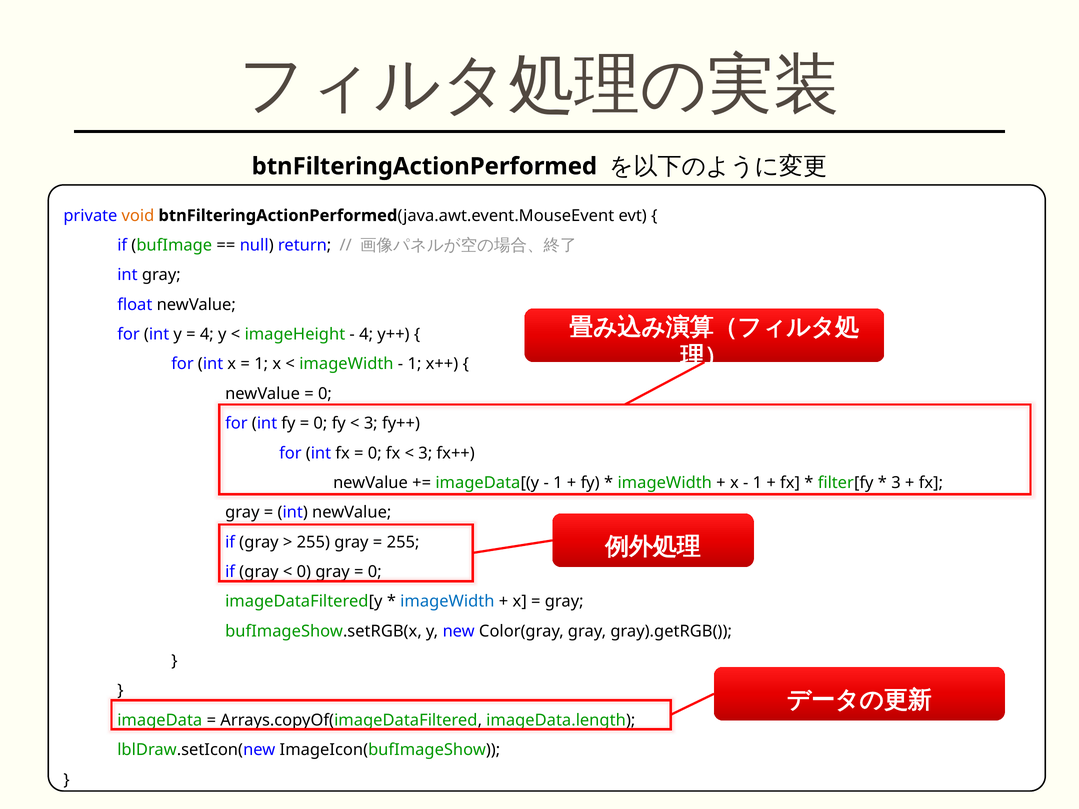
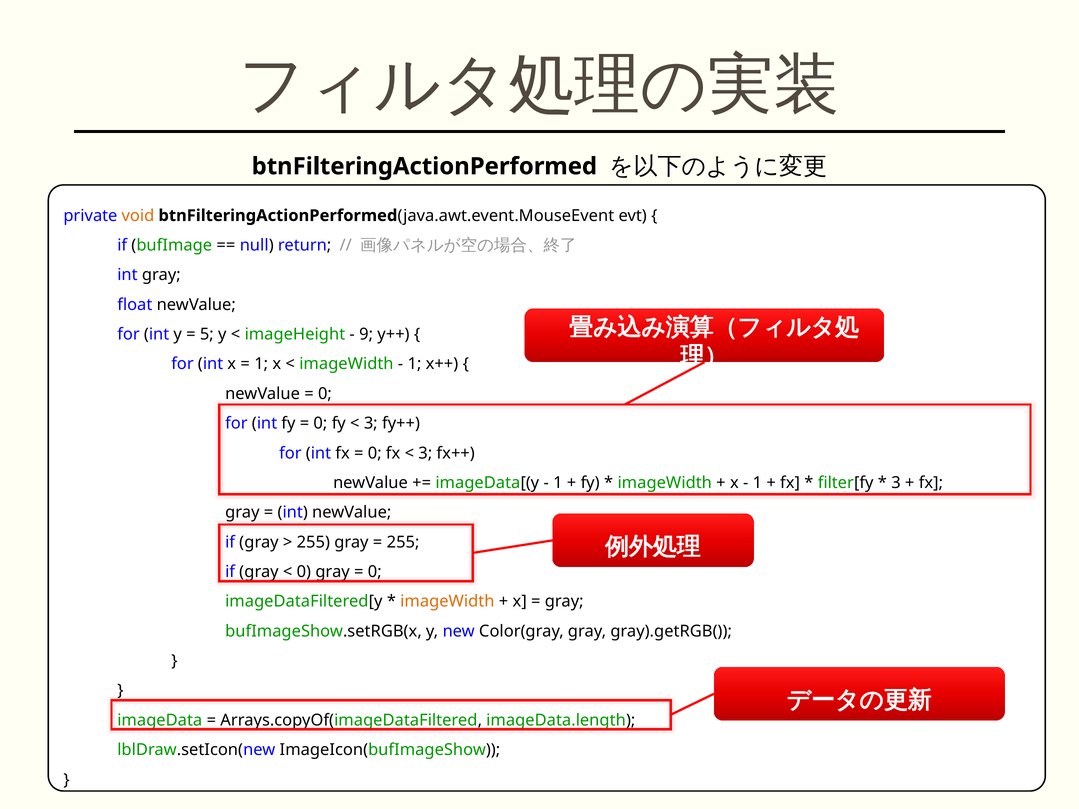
4 at (207, 334): 4 -> 5
4 at (366, 334): 4 -> 9
imageWidth at (447, 602) colour: blue -> orange
